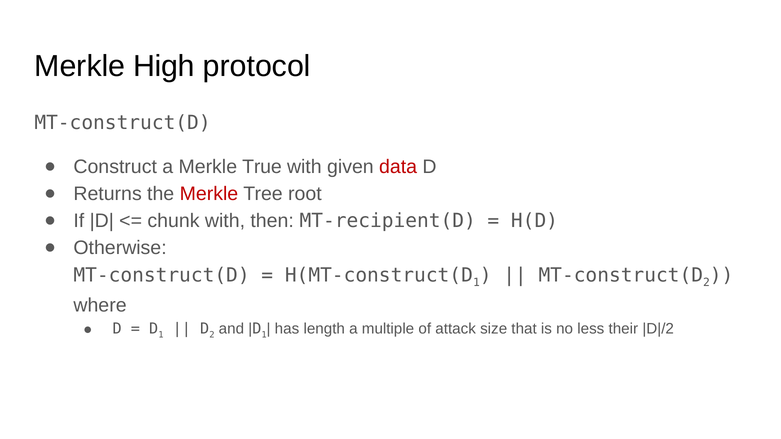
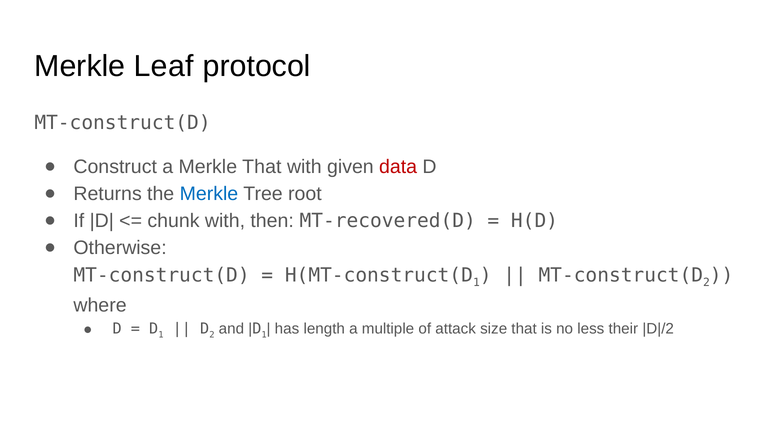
High: High -> Leaf
Merkle True: True -> That
Merkle at (209, 194) colour: red -> blue
MT-recipient(D: MT-recipient(D -> MT-recovered(D
